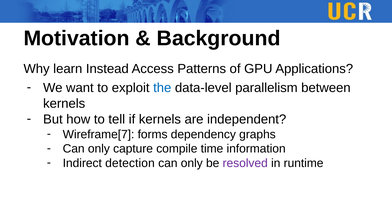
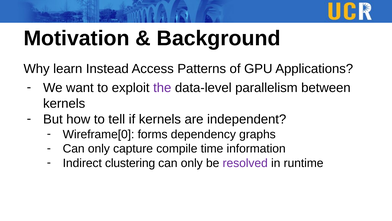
the colour: blue -> purple
Wireframe[7: Wireframe[7 -> Wireframe[0
detection: detection -> clustering
